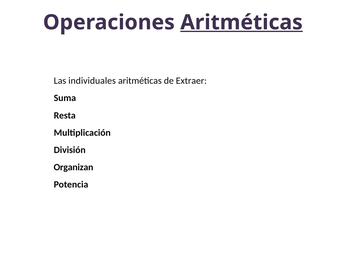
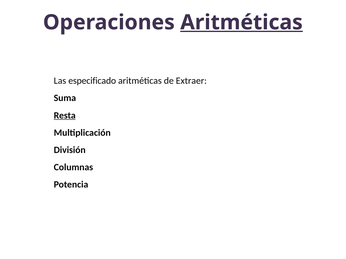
individuales: individuales -> especificado
Resta underline: none -> present
Organizan: Organizan -> Columnas
